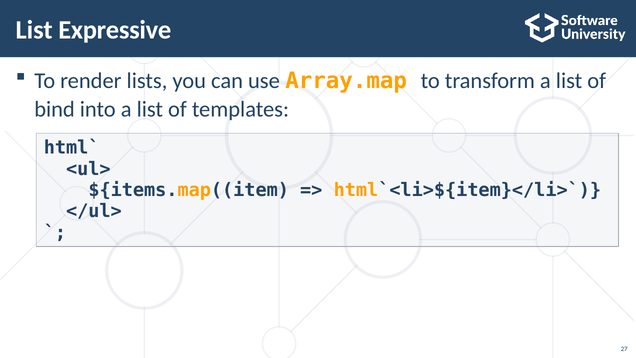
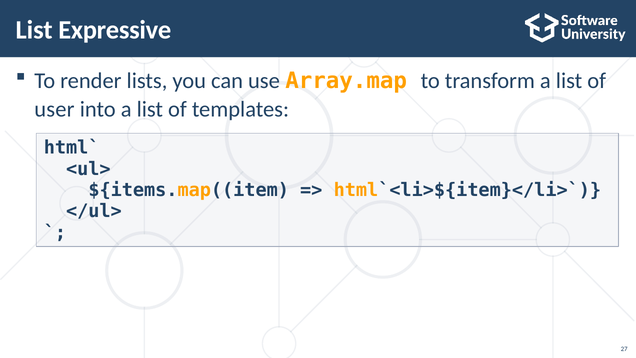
bind: bind -> user
